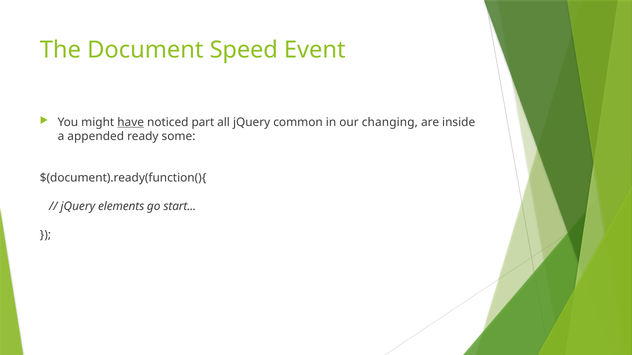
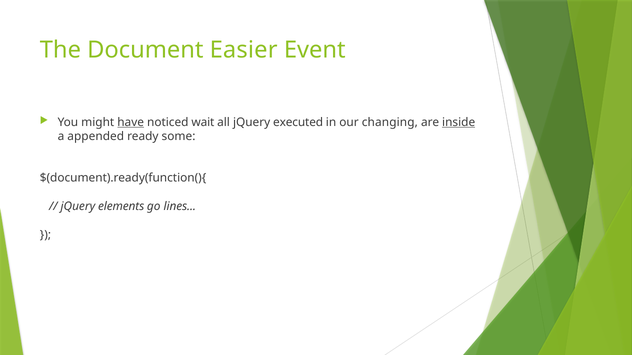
Speed: Speed -> Easier
part: part -> wait
common: common -> executed
inside underline: none -> present
start: start -> lines
